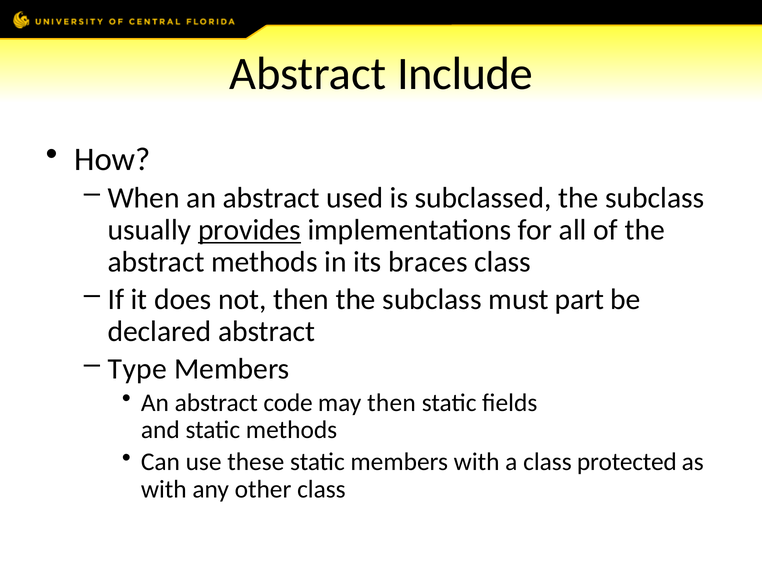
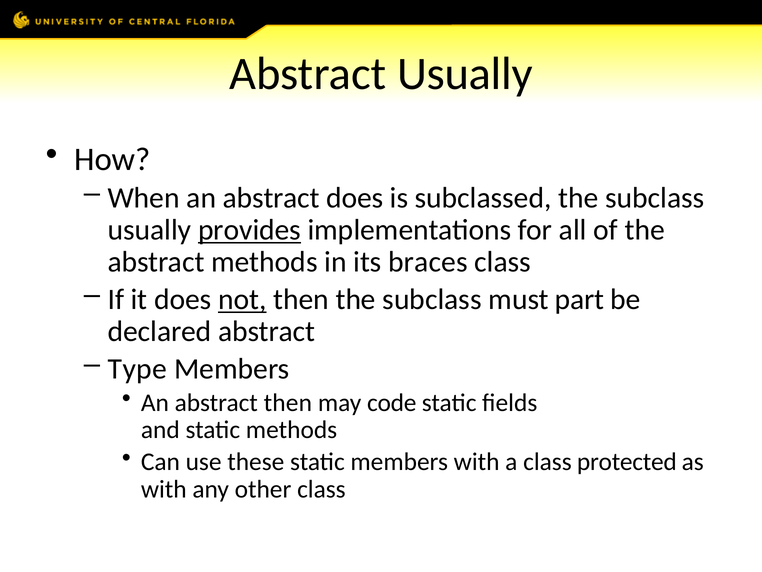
Abstract Include: Include -> Usually
abstract used: used -> does
not underline: none -> present
abstract code: code -> then
may then: then -> code
